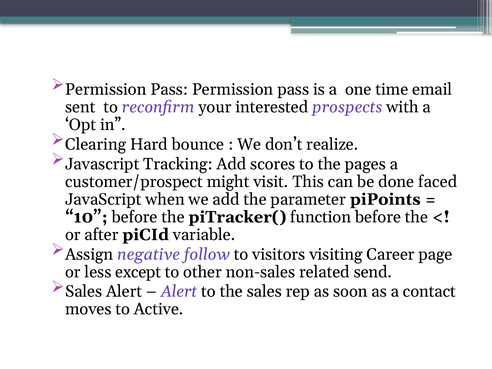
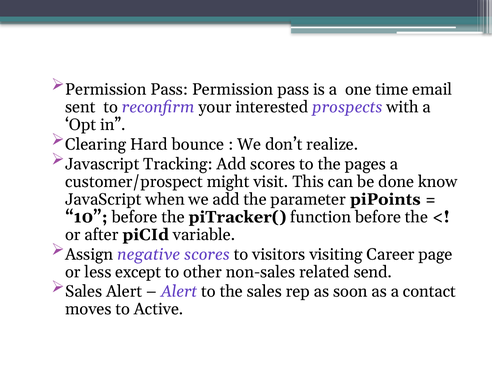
faced: faced -> know
negative follow: follow -> scores
